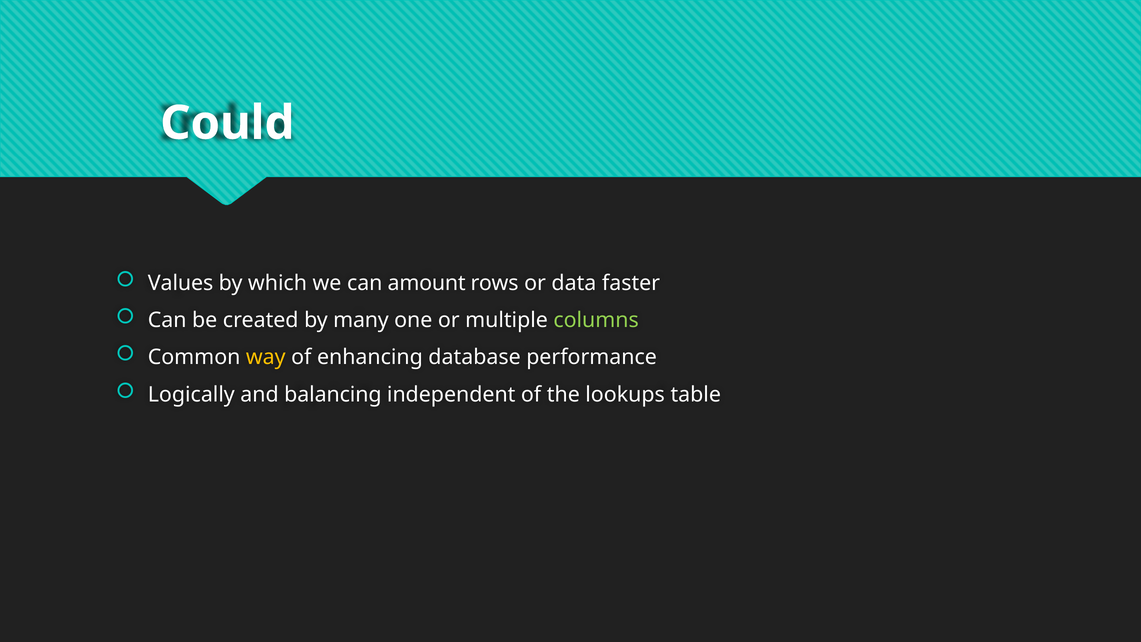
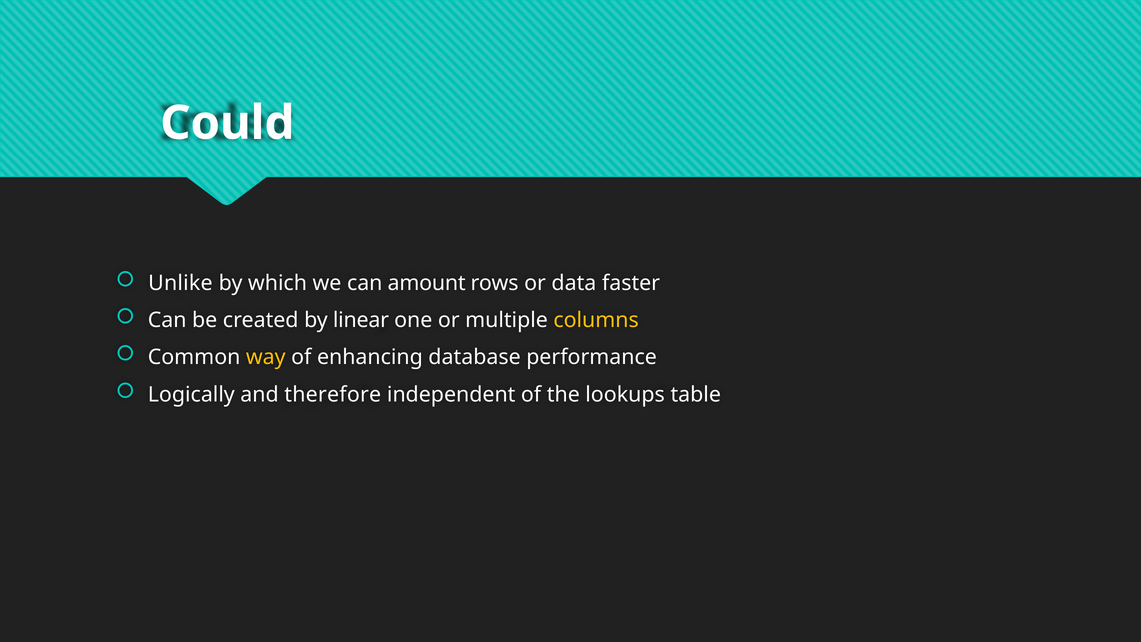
Values: Values -> Unlike
many: many -> linear
columns colour: light green -> yellow
balancing: balancing -> therefore
